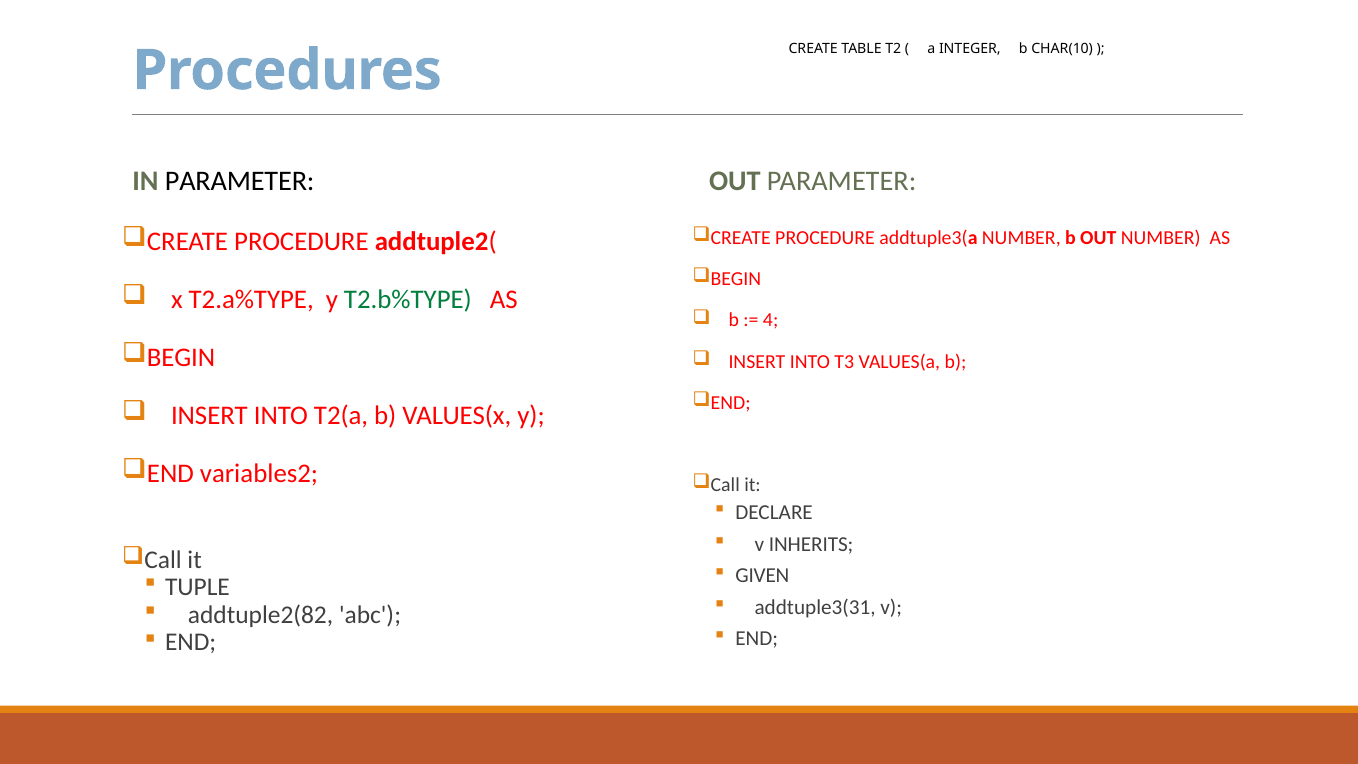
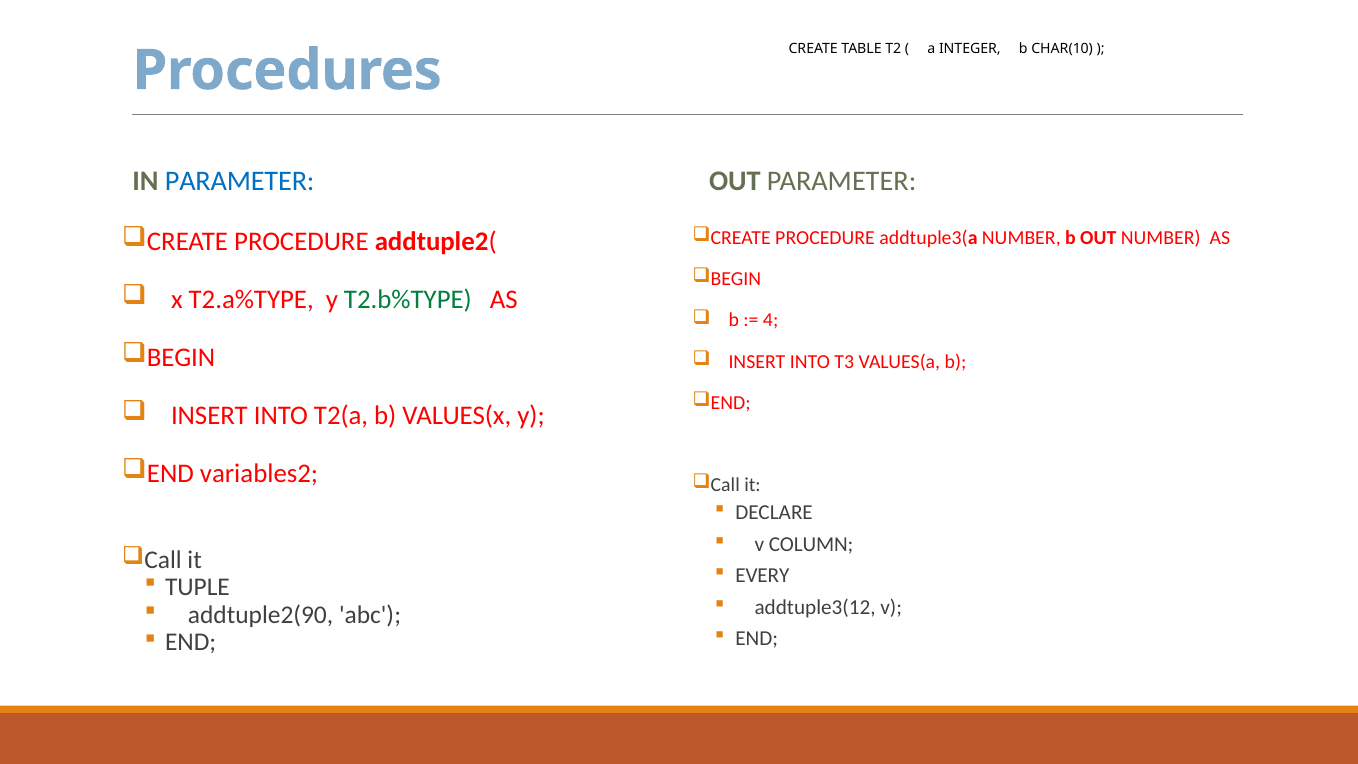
PARAMETER at (240, 181) colour: black -> blue
INHERITS: INHERITS -> COLUMN
GIVEN: GIVEN -> EVERY
addtuple3(31: addtuple3(31 -> addtuple3(12
addtuple2(82: addtuple2(82 -> addtuple2(90
